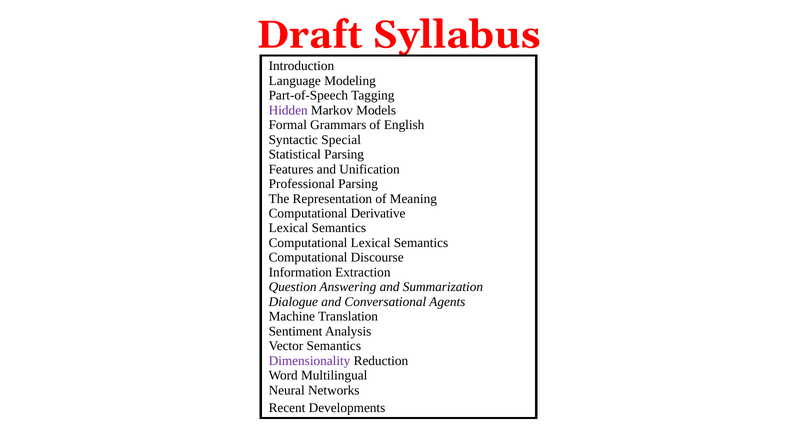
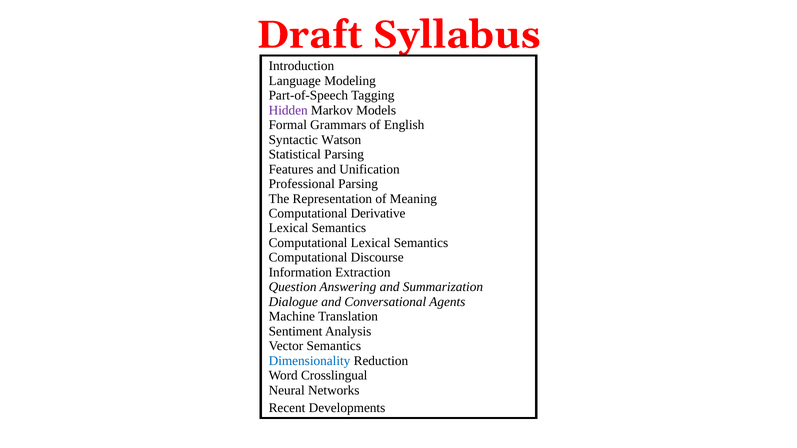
Special: Special -> Watson
Dimensionality colour: purple -> blue
Multilingual: Multilingual -> Crosslingual
